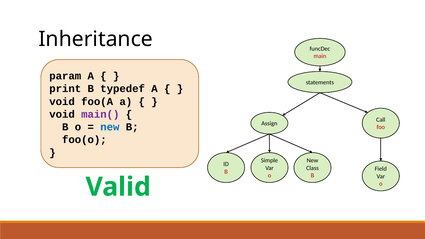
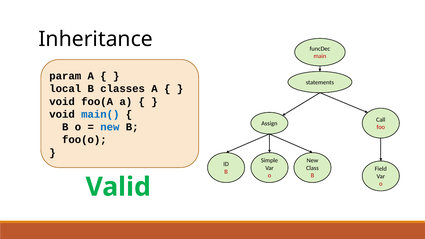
print: print -> local
typedef: typedef -> classes
main( colour: purple -> blue
